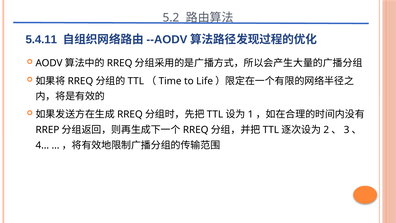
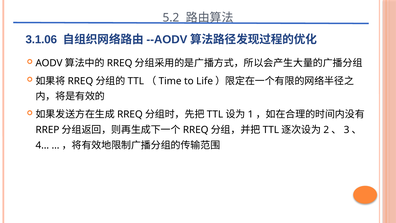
5.4.11: 5.4.11 -> 3.1.06
